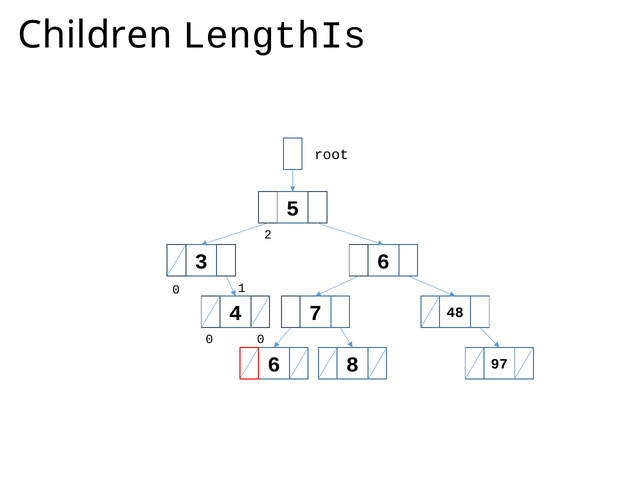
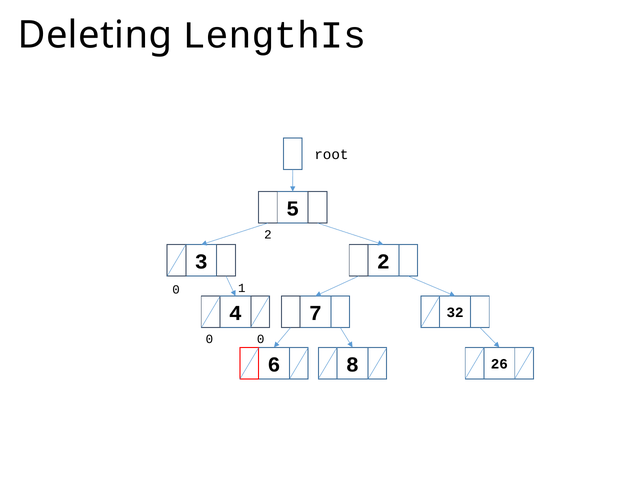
Children: Children -> Deleting
3 6: 6 -> 2
48: 48 -> 32
97: 97 -> 26
